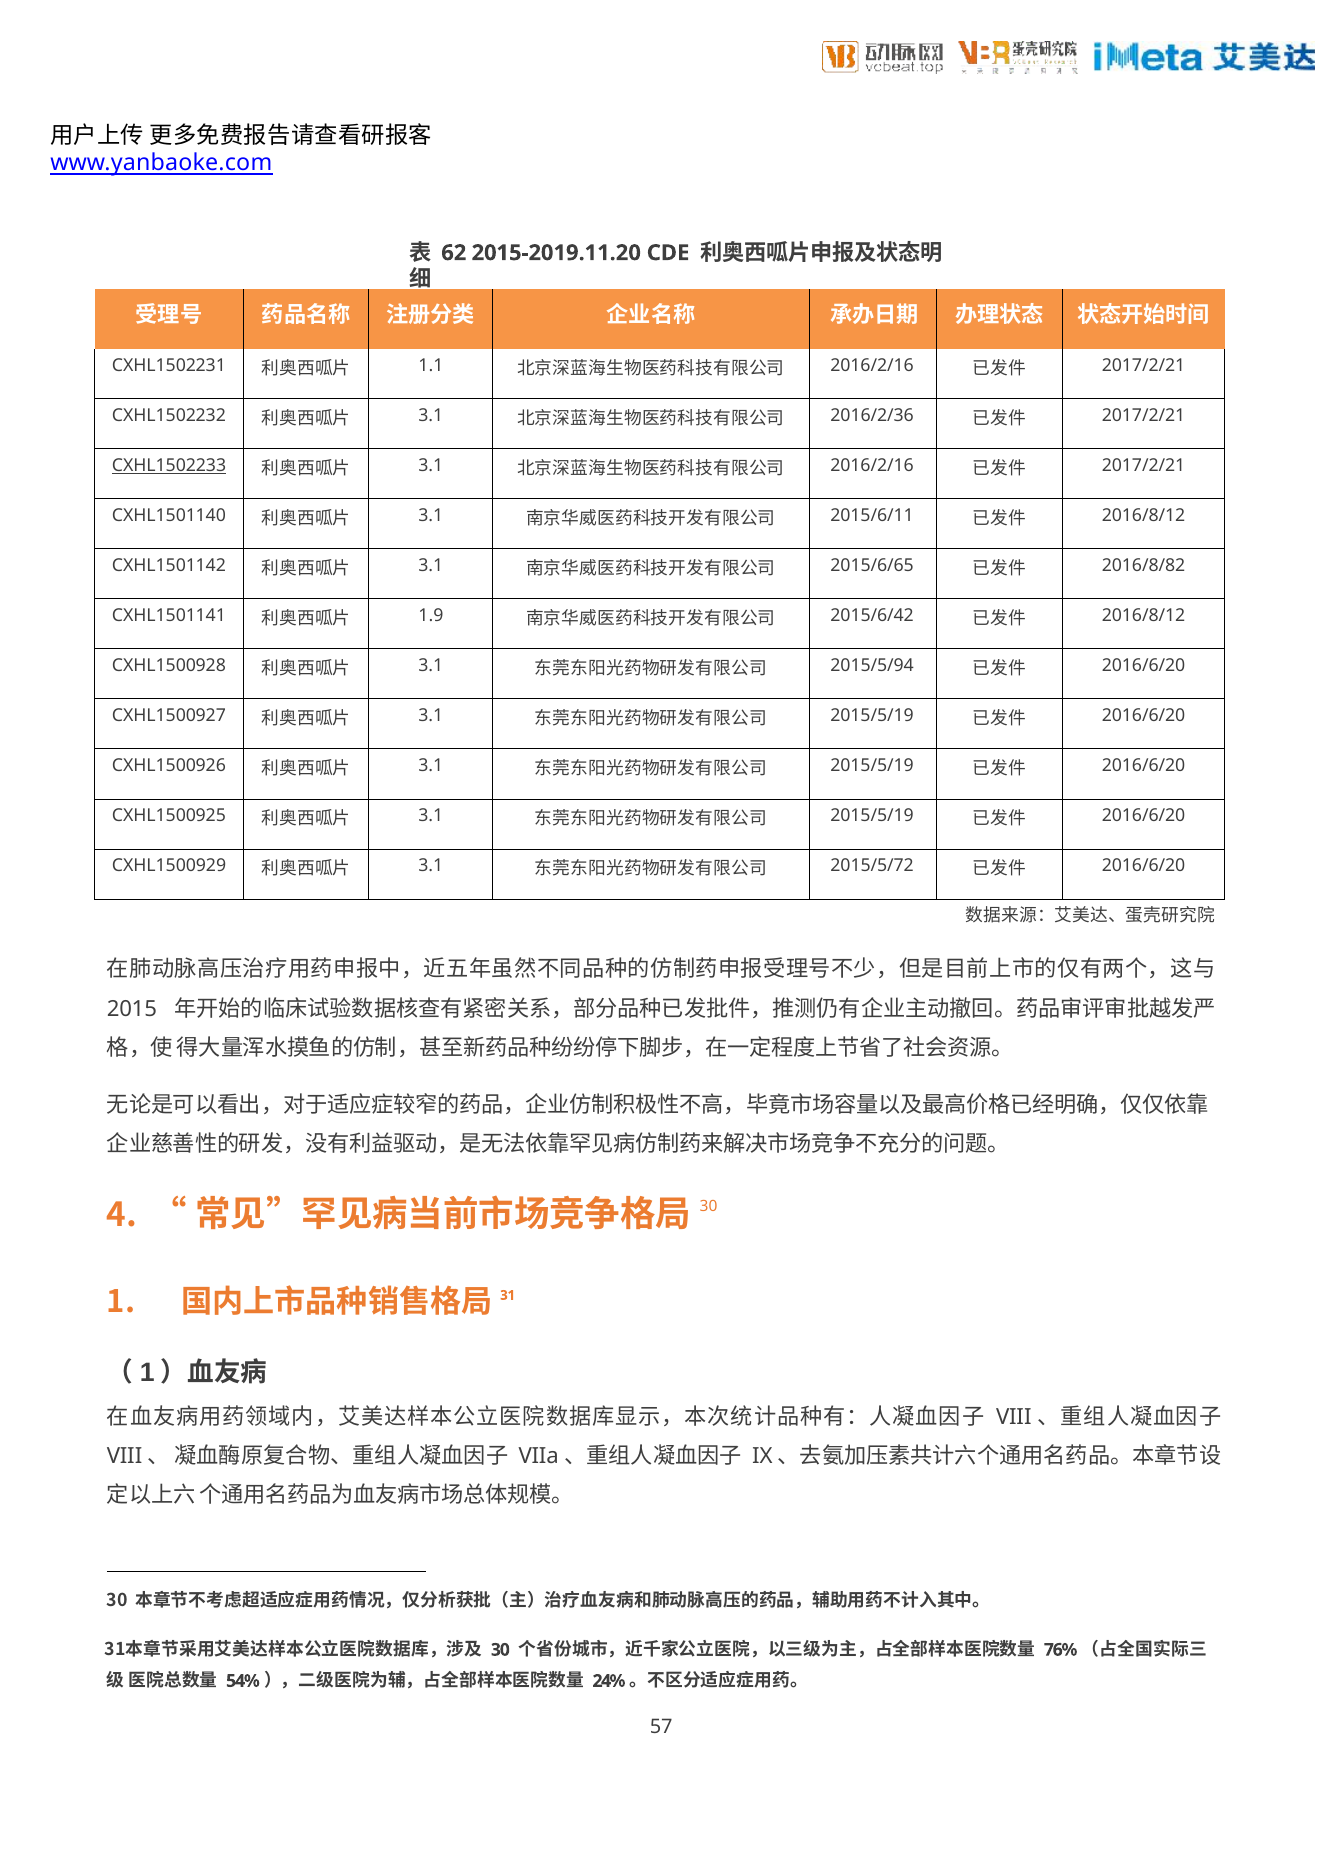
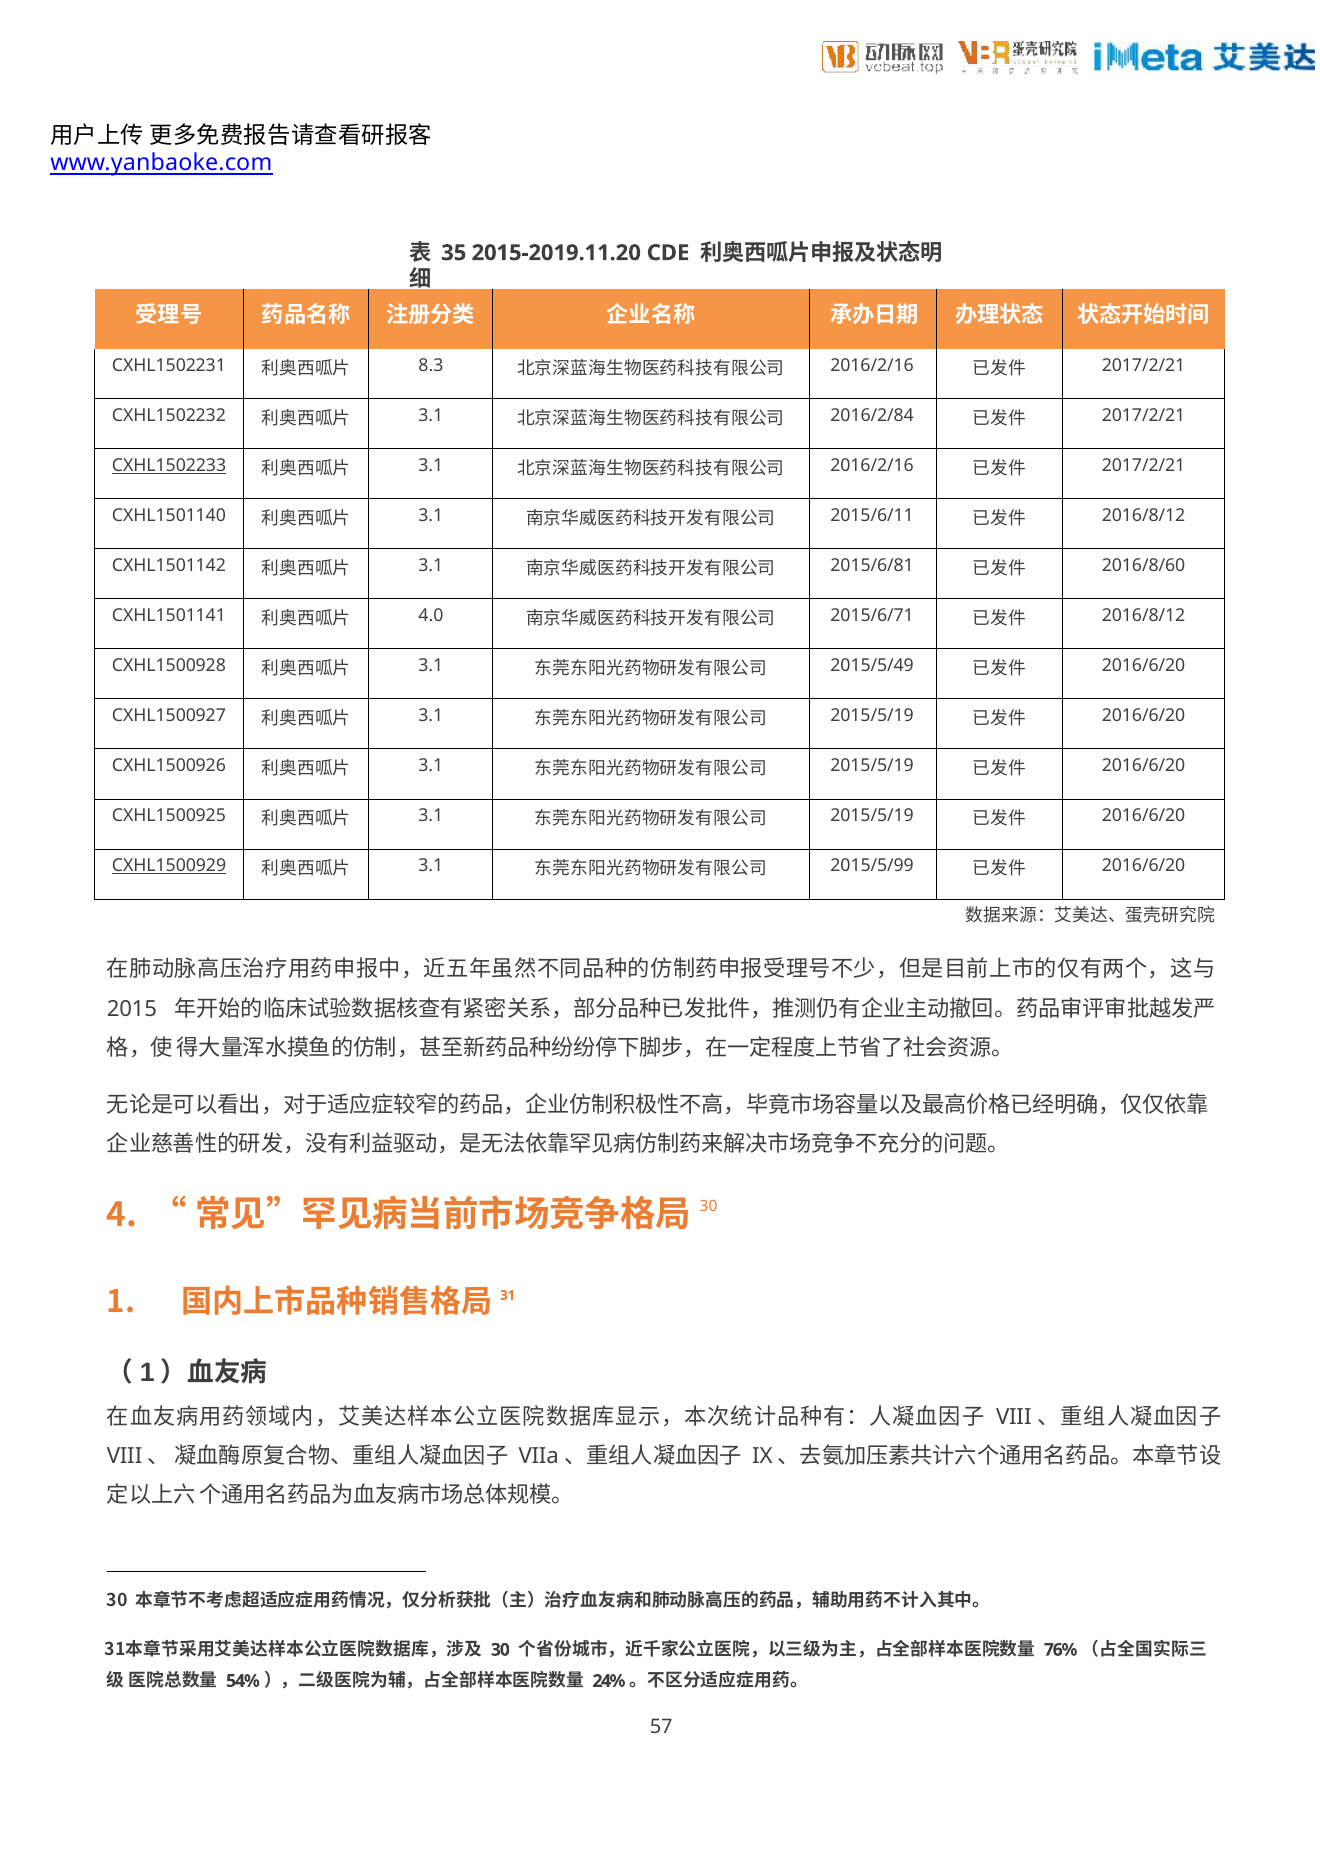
62: 62 -> 35
1.1: 1.1 -> 8.3
2016/2/36: 2016/2/36 -> 2016/2/84
2015/6/65: 2015/6/65 -> 2015/6/81
2016/8/82: 2016/8/82 -> 2016/8/60
1.9: 1.9 -> 4.0
2015/6/42: 2015/6/42 -> 2015/6/71
2015/5/94: 2015/5/94 -> 2015/5/49
CXHL1500929 underline: none -> present
2015/5/72: 2015/5/72 -> 2015/5/99
